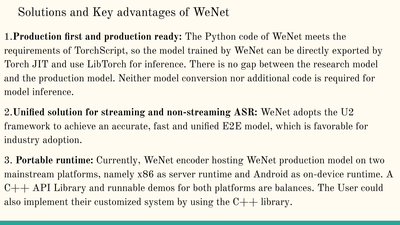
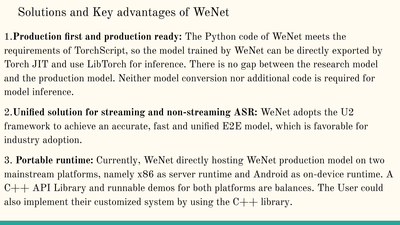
WeNet encoder: encoder -> directly
